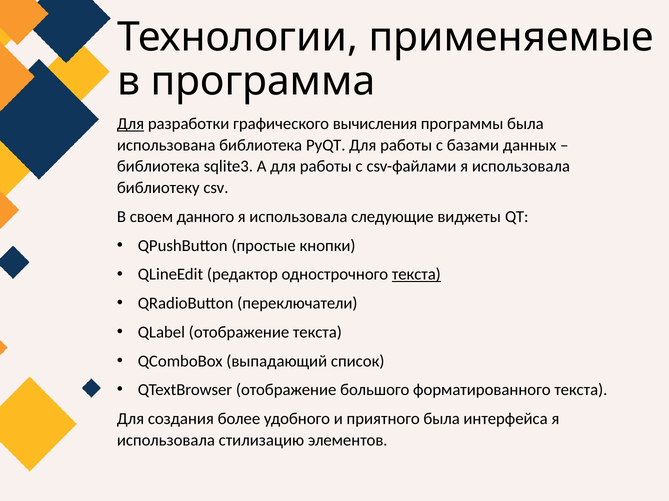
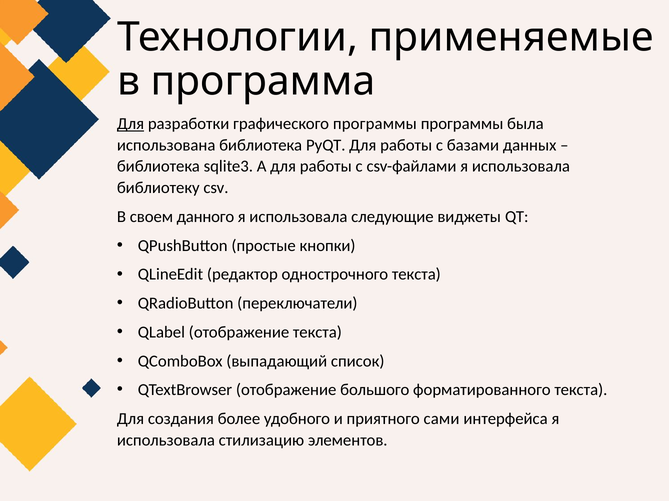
графического вычисления: вычисления -> программы
текста at (416, 275) underline: present -> none
приятного была: была -> сами
